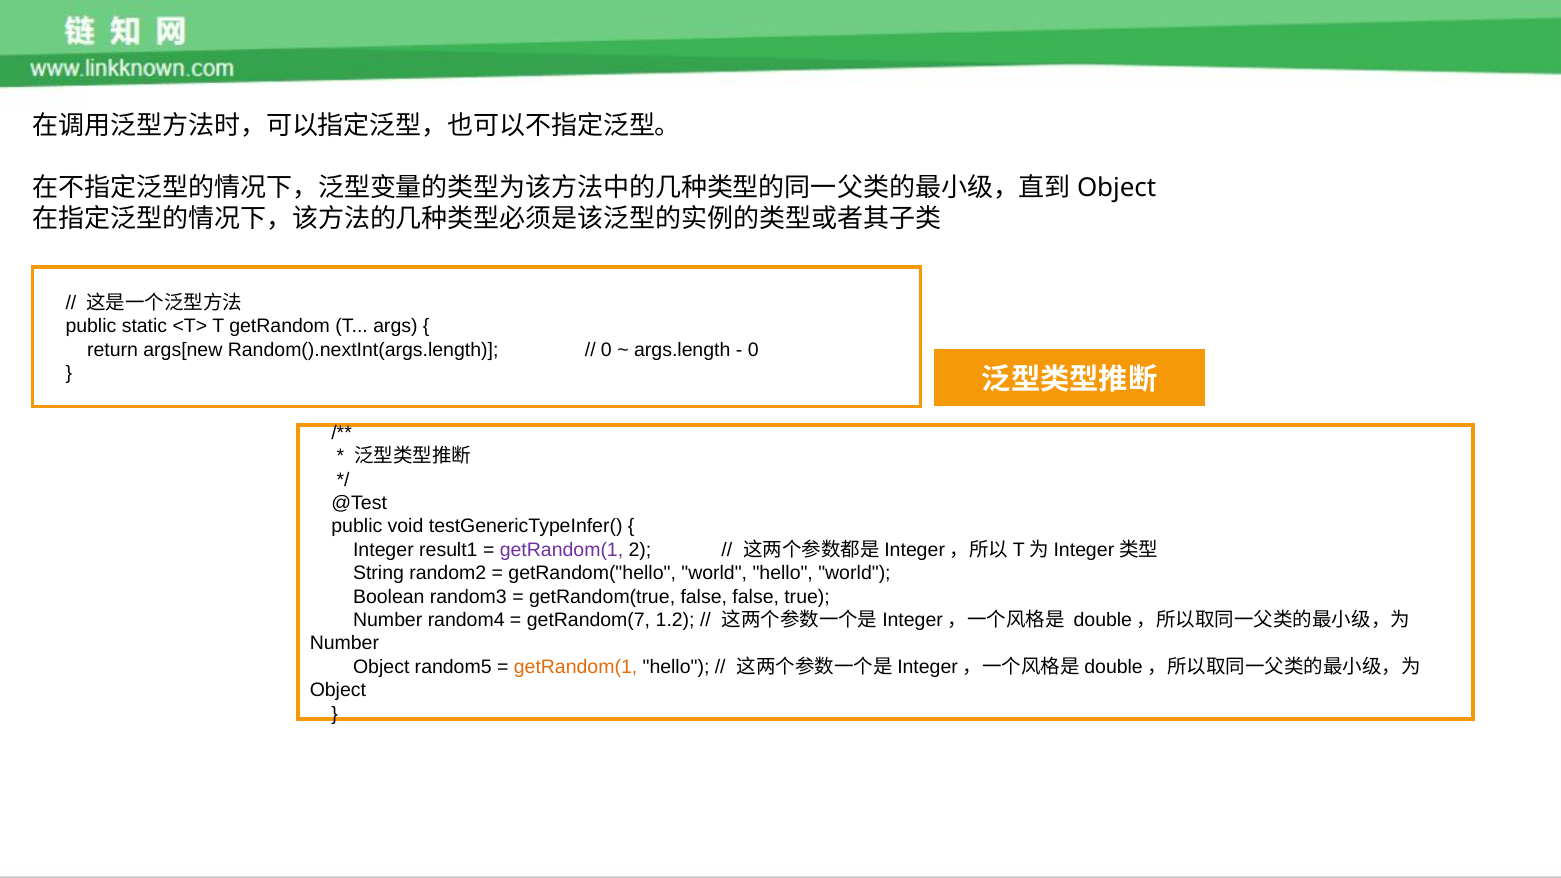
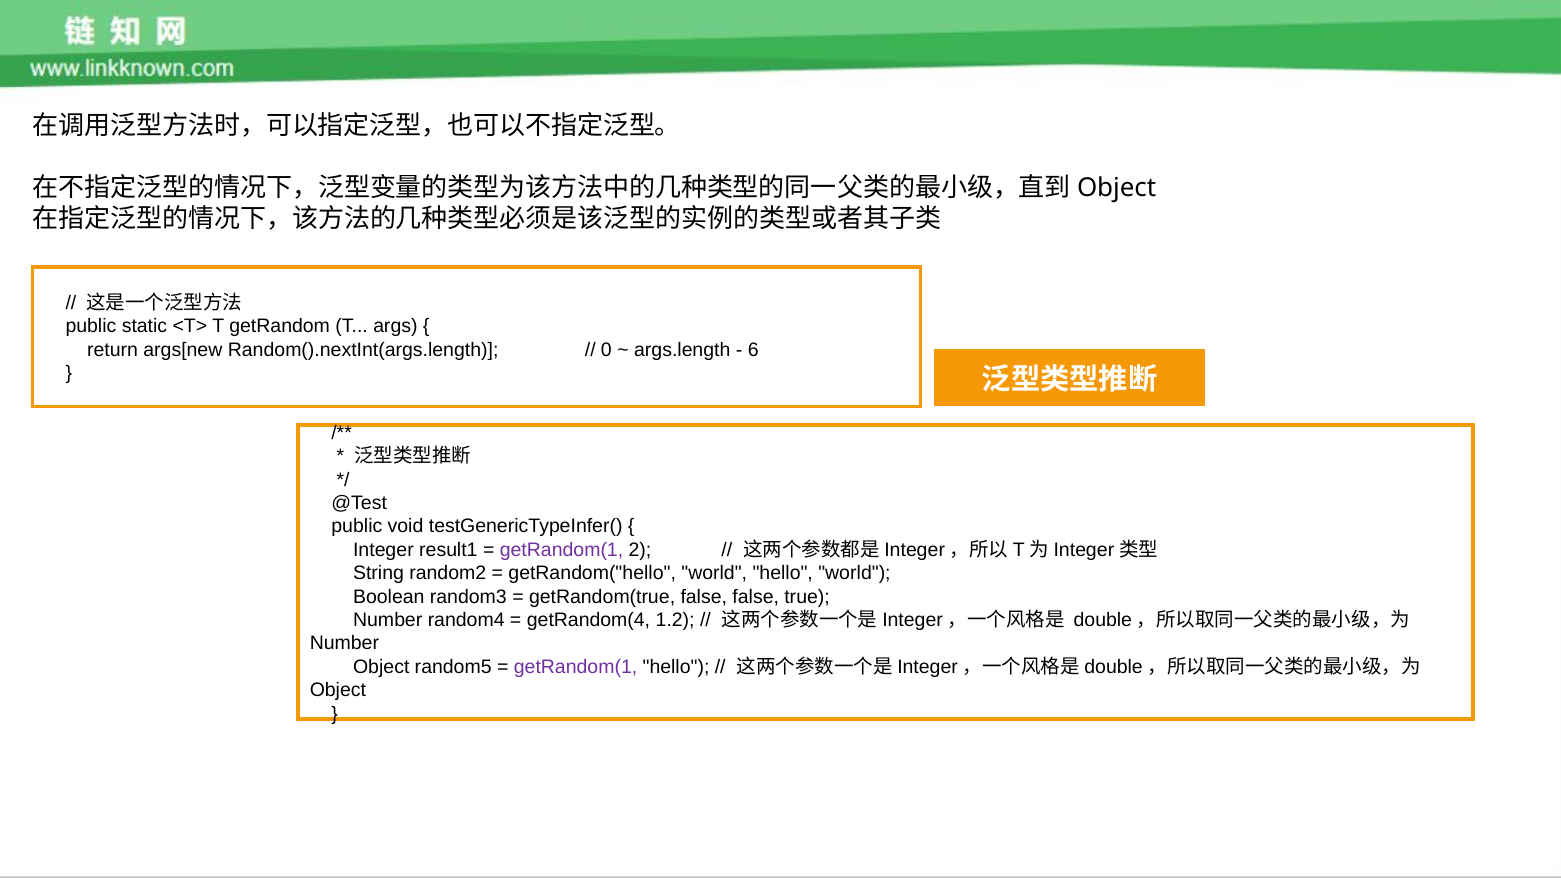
0 at (753, 350): 0 -> 6
getRandom(7: getRandom(7 -> getRandom(4
getRandom(1 at (576, 667) colour: orange -> purple
